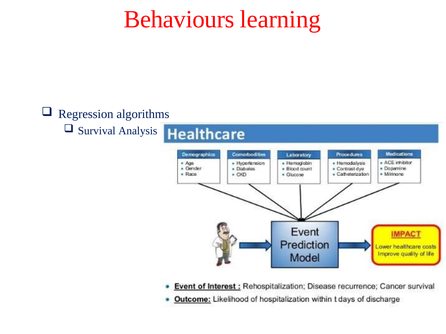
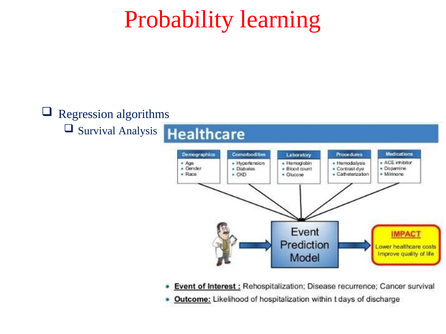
Behaviours: Behaviours -> Probability
